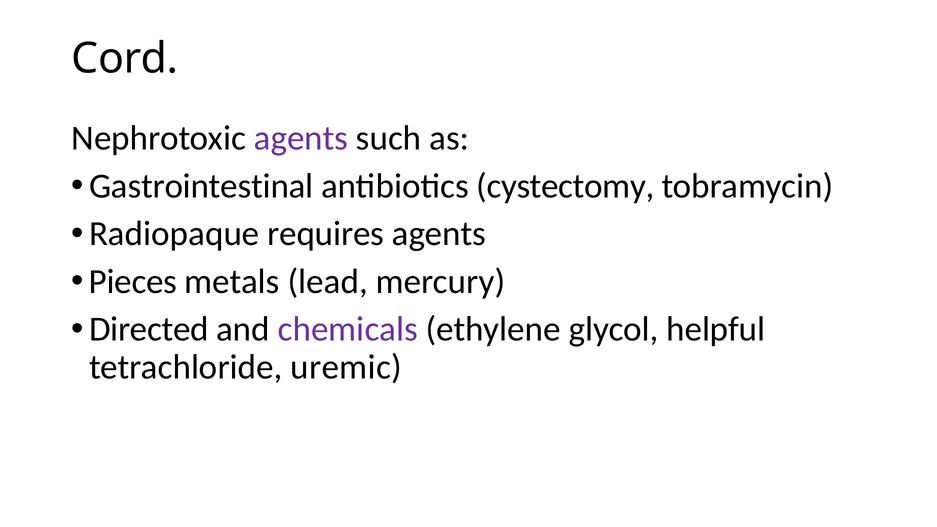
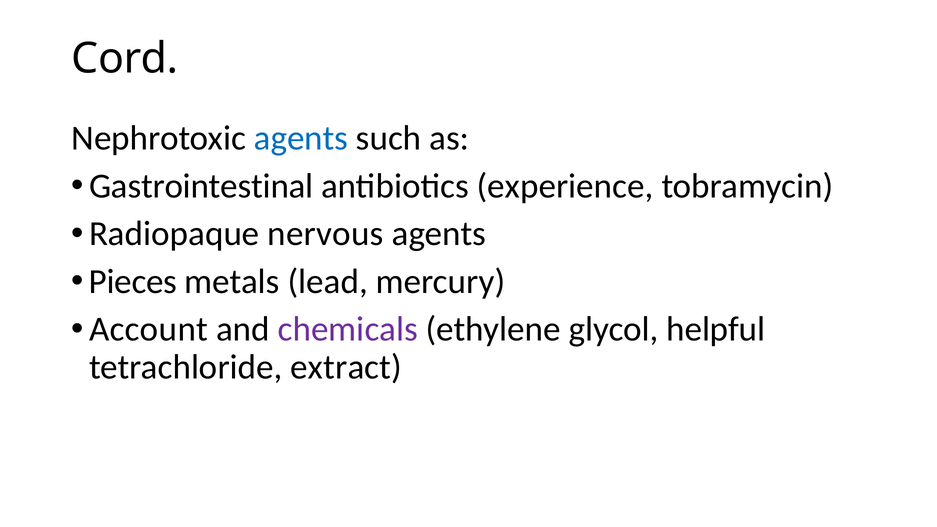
agents at (301, 138) colour: purple -> blue
cystectomy: cystectomy -> experience
requires: requires -> nervous
Directed: Directed -> Account
uremic: uremic -> extract
